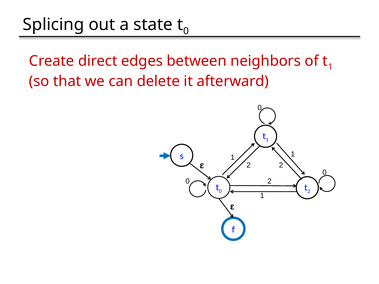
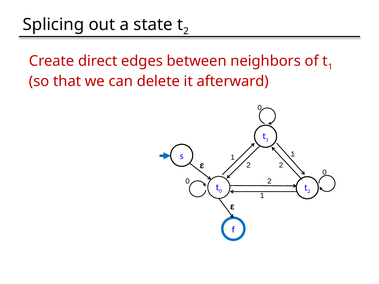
0 at (186, 31): 0 -> 2
